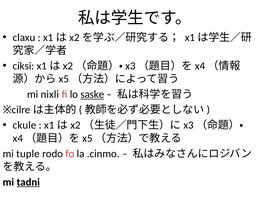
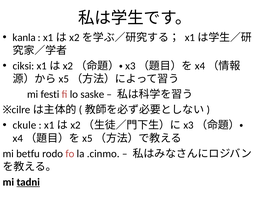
claxu: claxu -> kanla
nixli: nixli -> festi
saske underline: present -> none
tuple: tuple -> betfu
